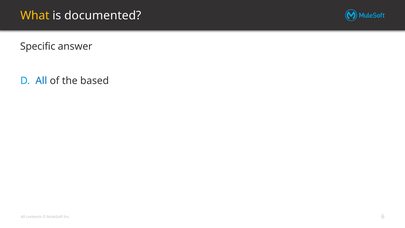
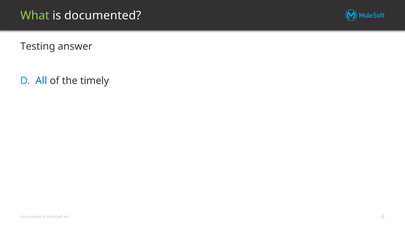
What colour: yellow -> light green
Specific: Specific -> Testing
based: based -> timely
